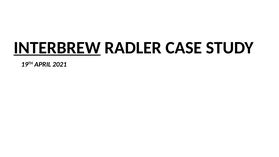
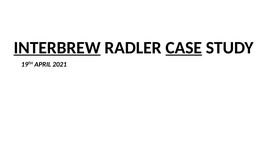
CASE underline: none -> present
